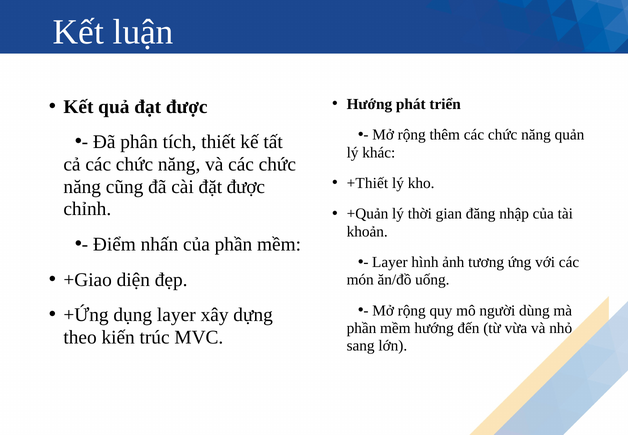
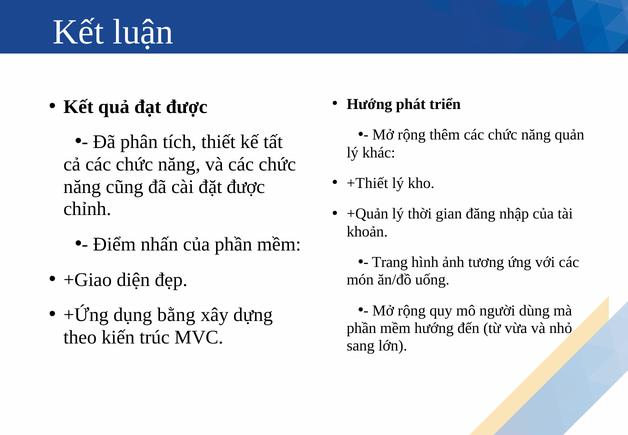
Layer at (390, 262): Layer -> Trang
dụng layer: layer -> bằng
